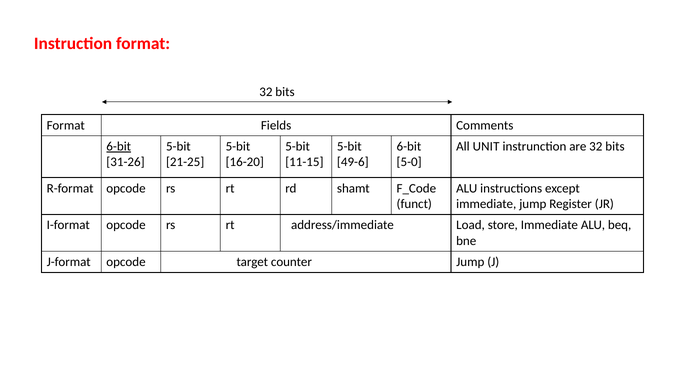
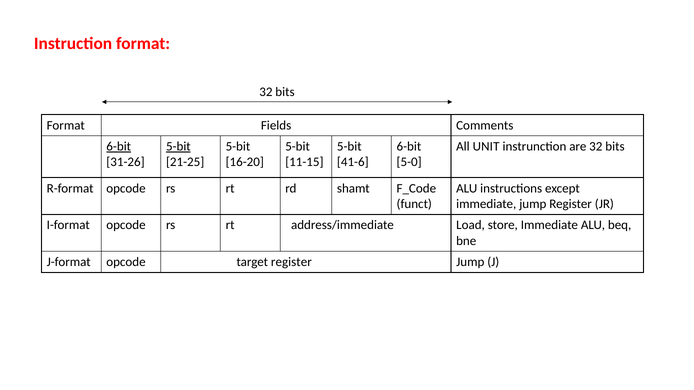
5-bit at (178, 146) underline: none -> present
49-6: 49-6 -> 41-6
target counter: counter -> register
